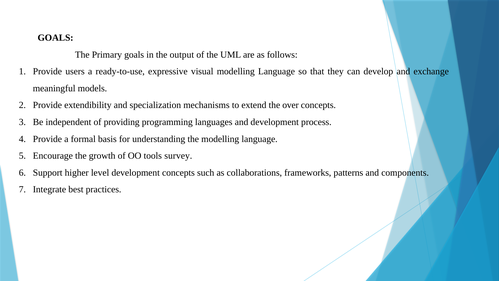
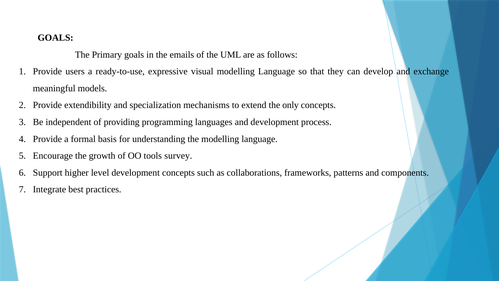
output: output -> emails
over: over -> only
